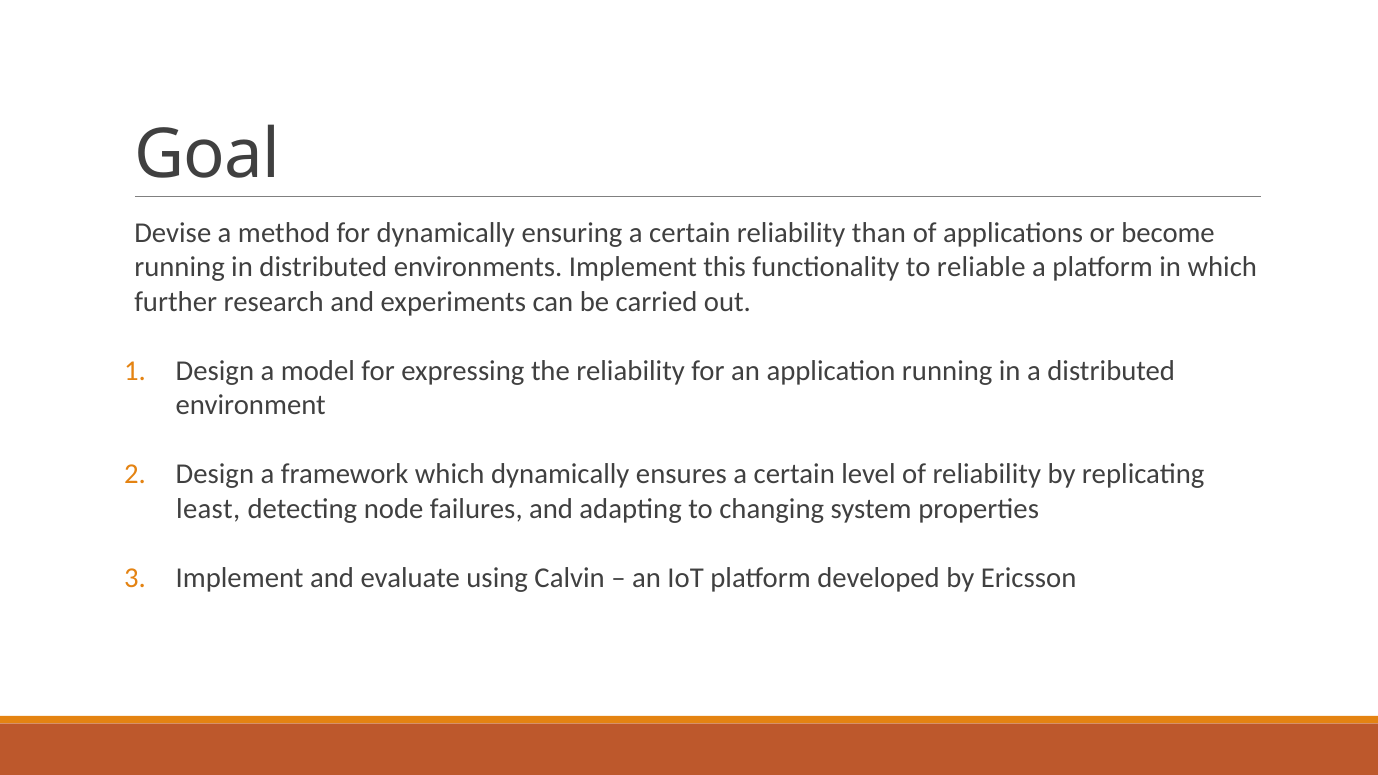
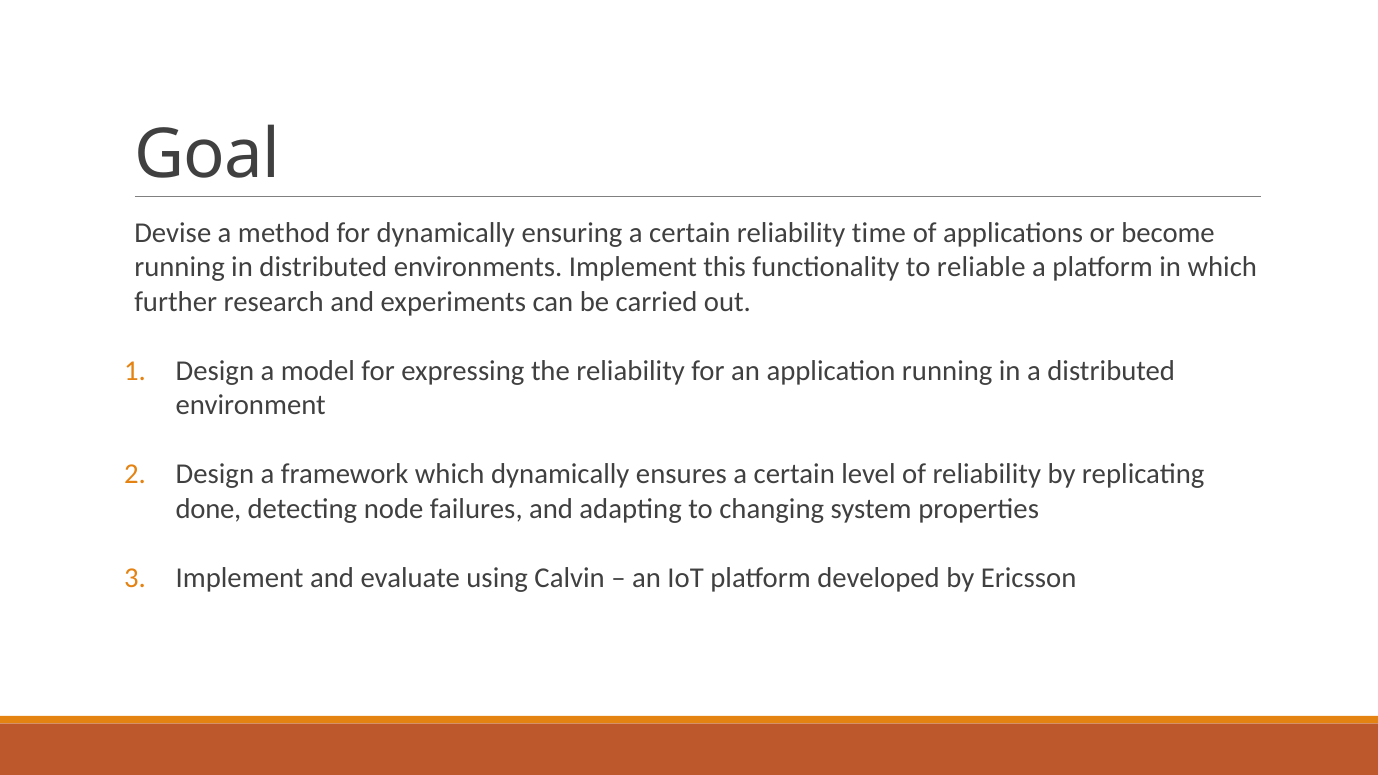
than: than -> time
least: least -> done
